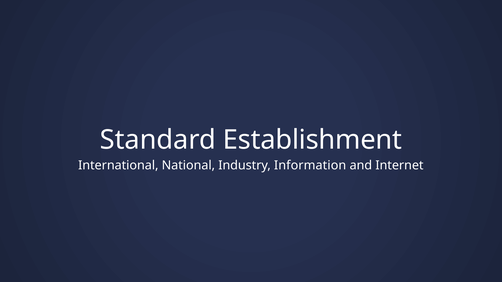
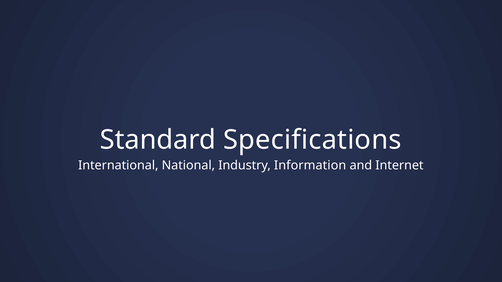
Establishment: Establishment -> Specifications
